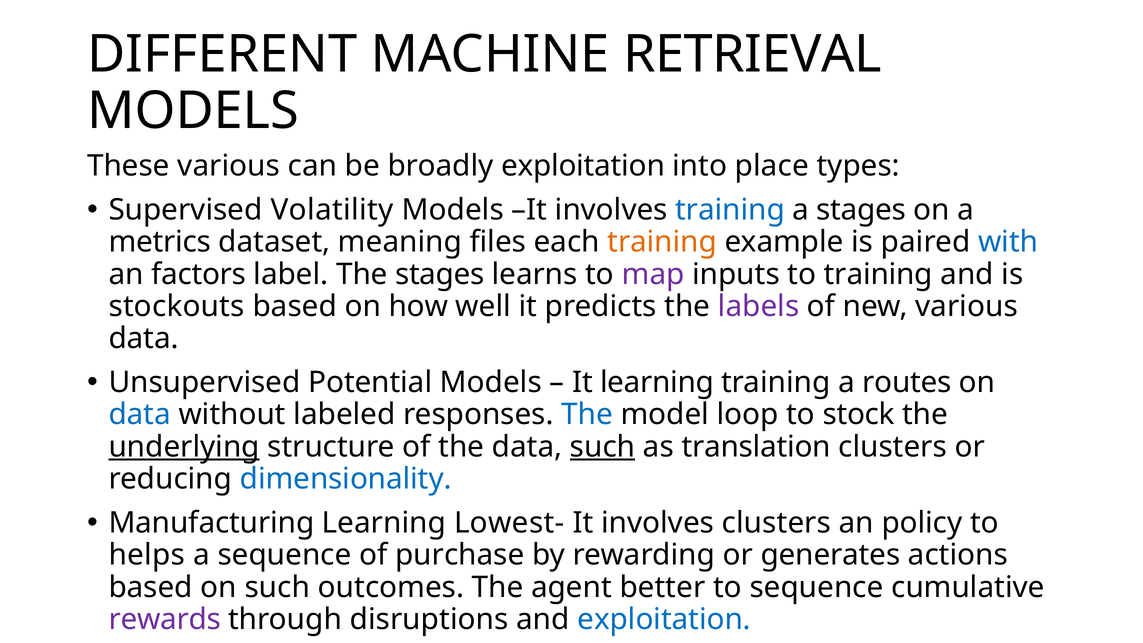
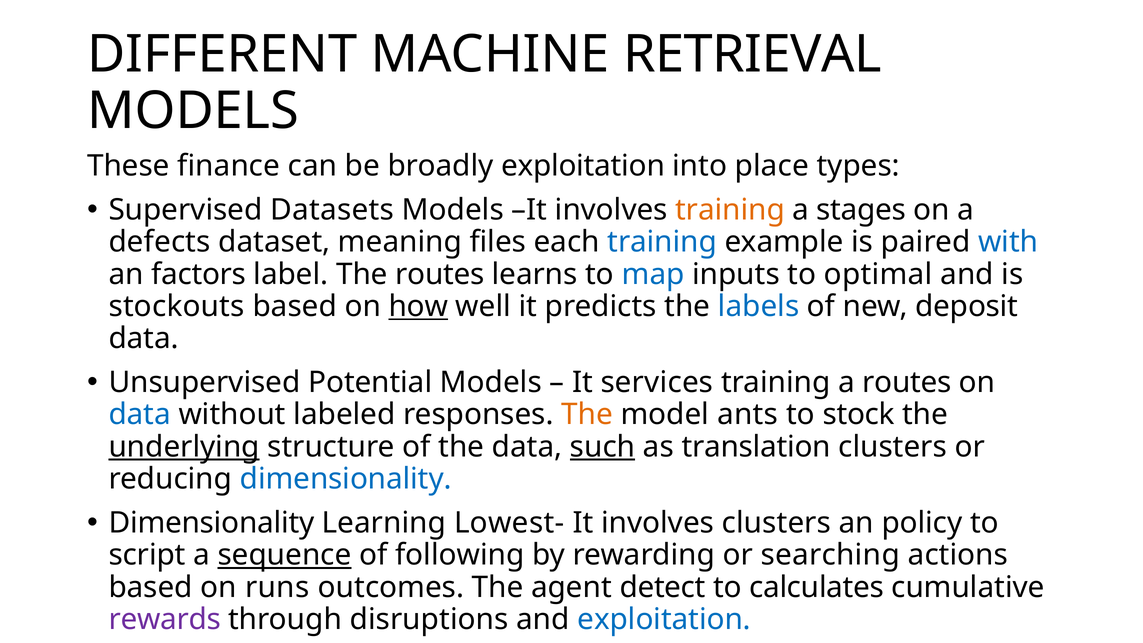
These various: various -> finance
Volatility: Volatility -> Datasets
training at (730, 210) colour: blue -> orange
metrics: metrics -> defects
training at (662, 242) colour: orange -> blue
The stages: stages -> routes
map colour: purple -> blue
to training: training -> optimal
how underline: none -> present
labels colour: purple -> blue
new various: various -> deposit
It learning: learning -> services
The at (587, 415) colour: blue -> orange
loop: loop -> ants
Manufacturing at (211, 523): Manufacturing -> Dimensionality
helps: helps -> script
sequence at (285, 555) underline: none -> present
purchase: purchase -> following
generates: generates -> searching
on such: such -> runs
better: better -> detect
to sequence: sequence -> calculates
